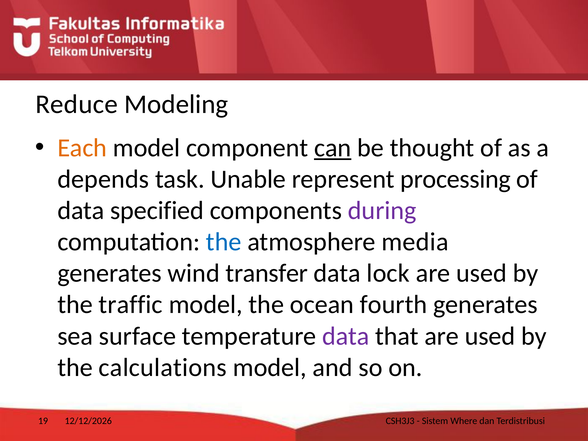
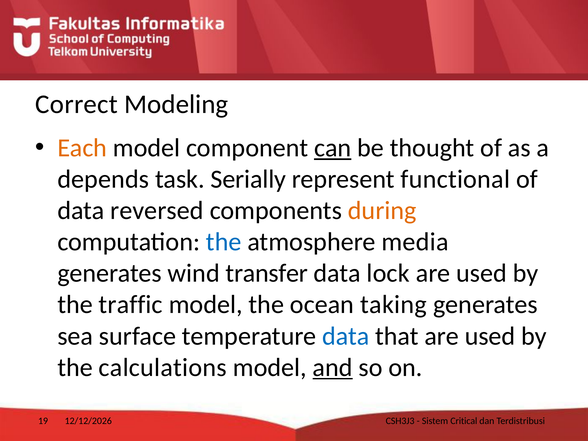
Reduce: Reduce -> Correct
Unable: Unable -> Serially
processing: processing -> functional
specified: specified -> reversed
during colour: purple -> orange
fourth: fourth -> taking
data at (346, 336) colour: purple -> blue
and underline: none -> present
Where: Where -> Critical
